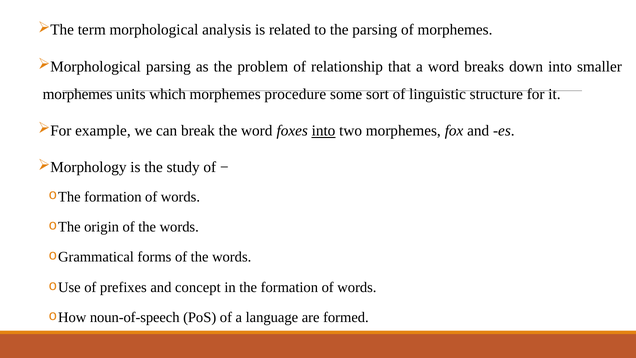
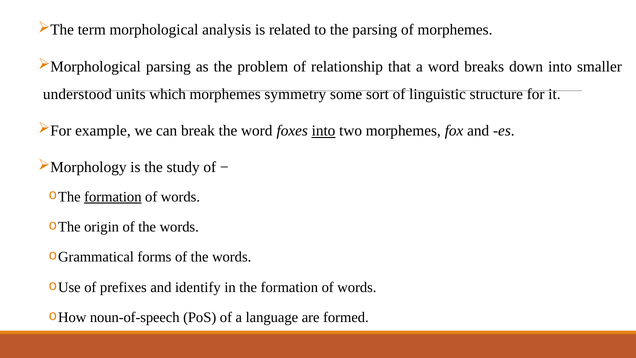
morphemes at (78, 94): morphemes -> understood
procedure: procedure -> symmetry
formation at (113, 197) underline: none -> present
concept: concept -> identify
